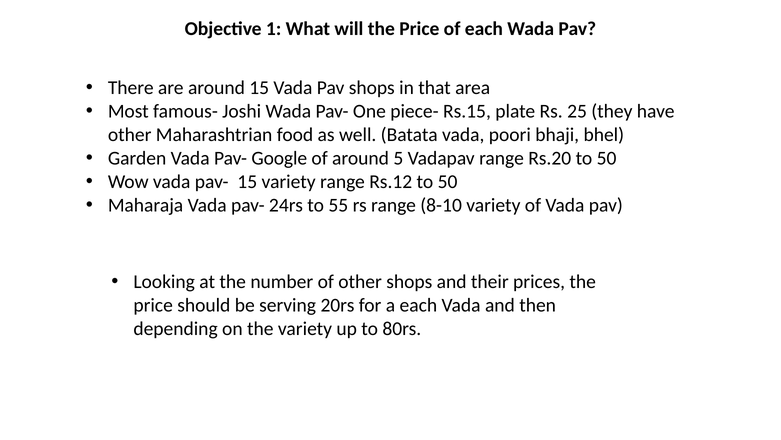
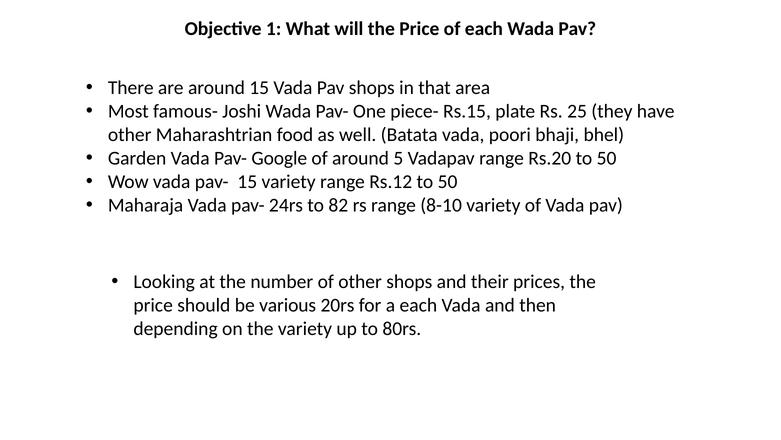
55: 55 -> 82
serving: serving -> various
